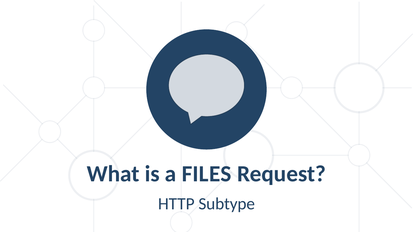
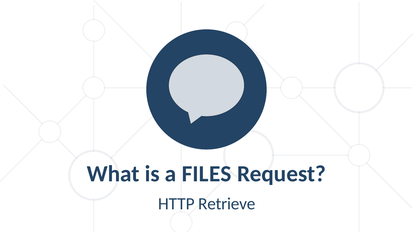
Subtype: Subtype -> Retrieve
